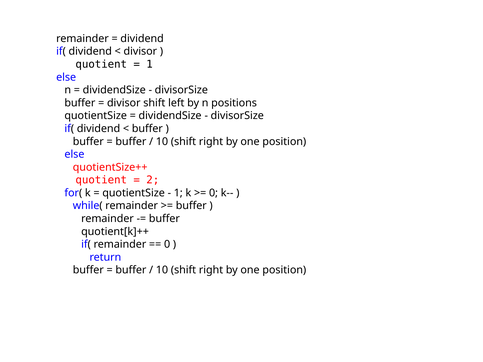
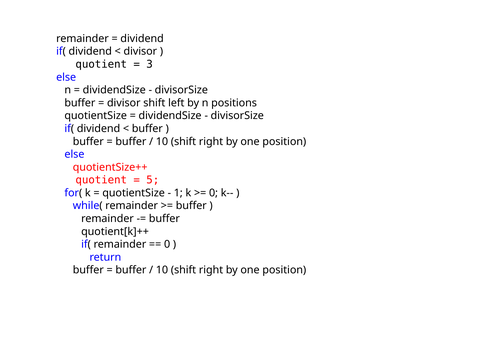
1 at (150, 64): 1 -> 3
2: 2 -> 5
